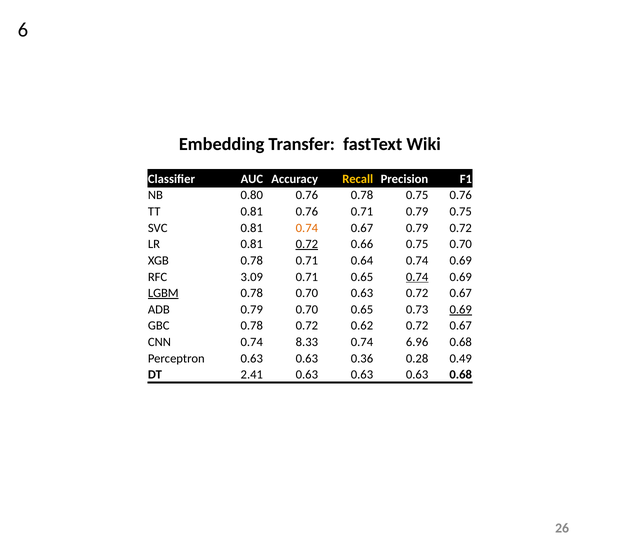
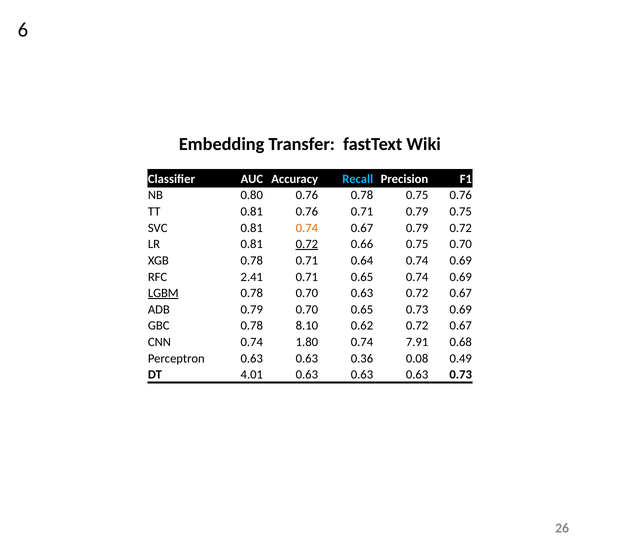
Recall colour: yellow -> light blue
3.09: 3.09 -> 2.41
0.74 at (417, 277) underline: present -> none
0.69 at (461, 310) underline: present -> none
0.78 0.72: 0.72 -> 8.10
8.33: 8.33 -> 1.80
6.96: 6.96 -> 7.91
0.28: 0.28 -> 0.08
2.41: 2.41 -> 4.01
0.63 0.68: 0.68 -> 0.73
